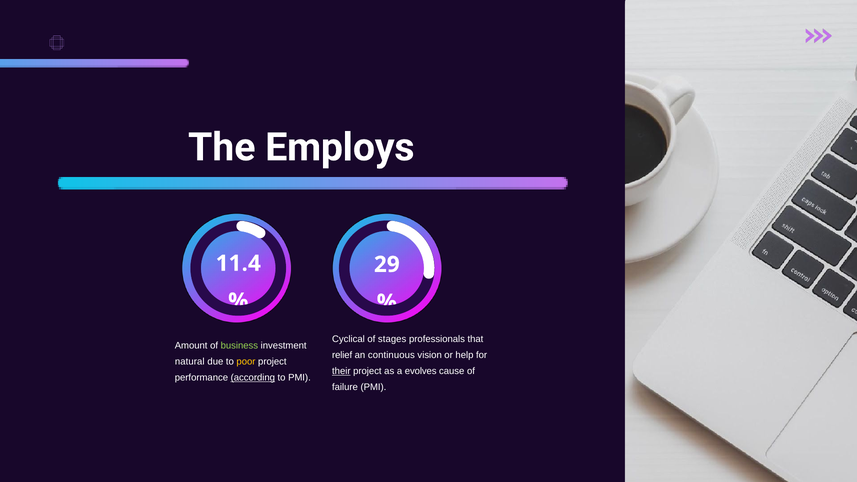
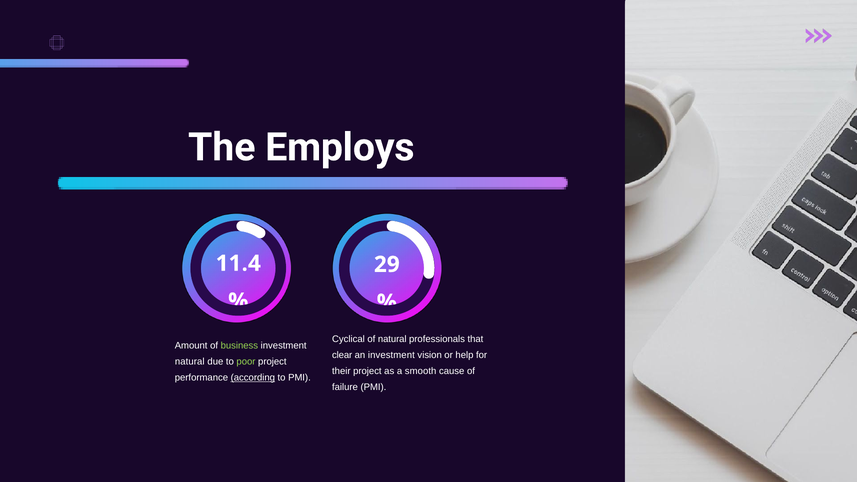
of stages: stages -> natural
relief: relief -> clear
an continuous: continuous -> investment
poor colour: yellow -> light green
their underline: present -> none
evolves: evolves -> smooth
